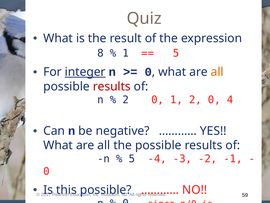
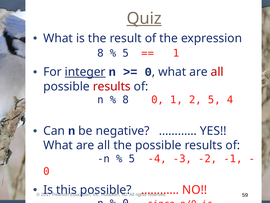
Quiz underline: none -> present
1 at (126, 53): 1 -> 5
5 at (176, 53): 5 -> 1
all at (217, 72) colour: orange -> red
2 at (126, 100): 2 -> 8
1 2 0: 0 -> 5
